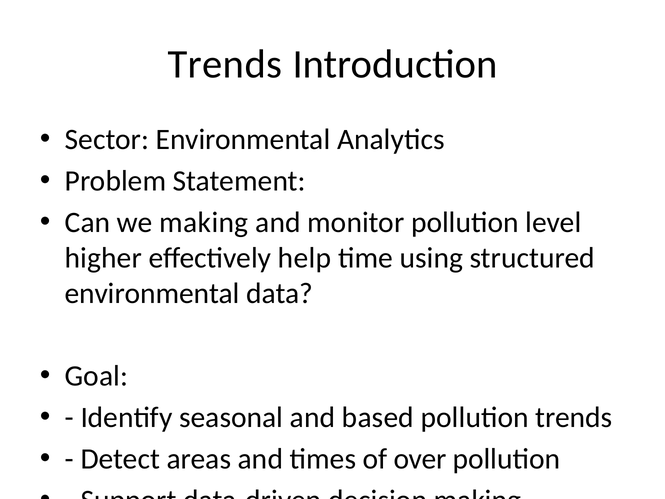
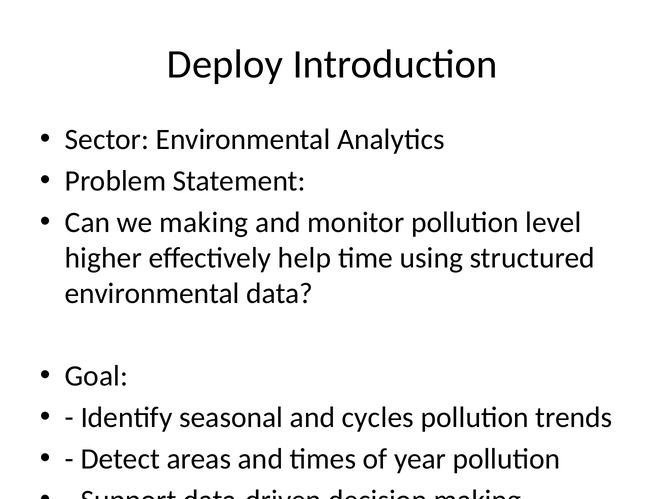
Trends at (225, 64): Trends -> Deploy
based: based -> cycles
over: over -> year
